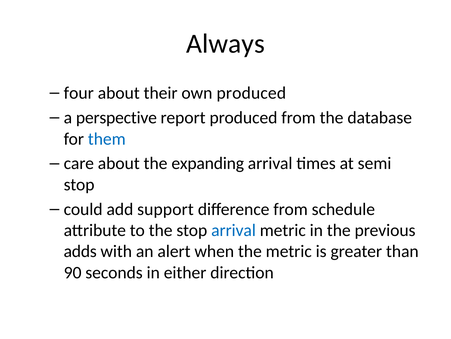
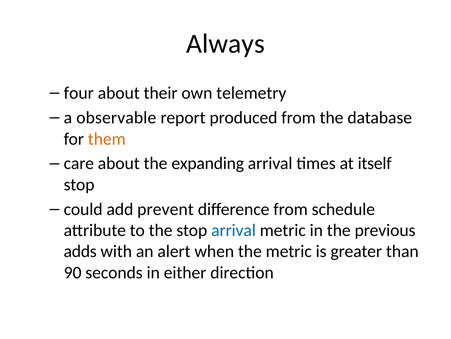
own produced: produced -> telemetry
perspective: perspective -> observable
them colour: blue -> orange
semi: semi -> itself
support: support -> prevent
